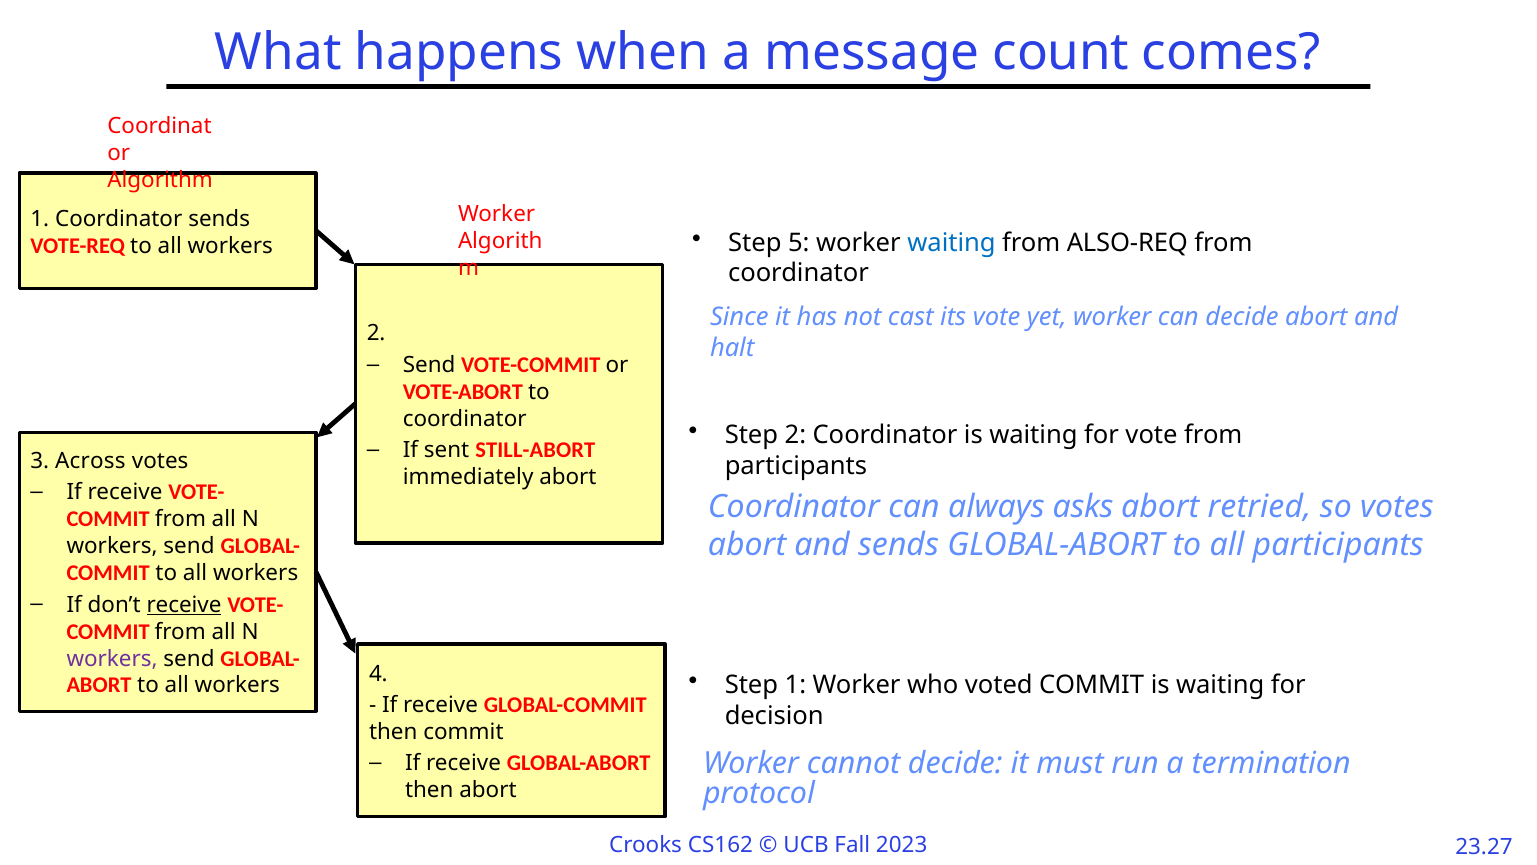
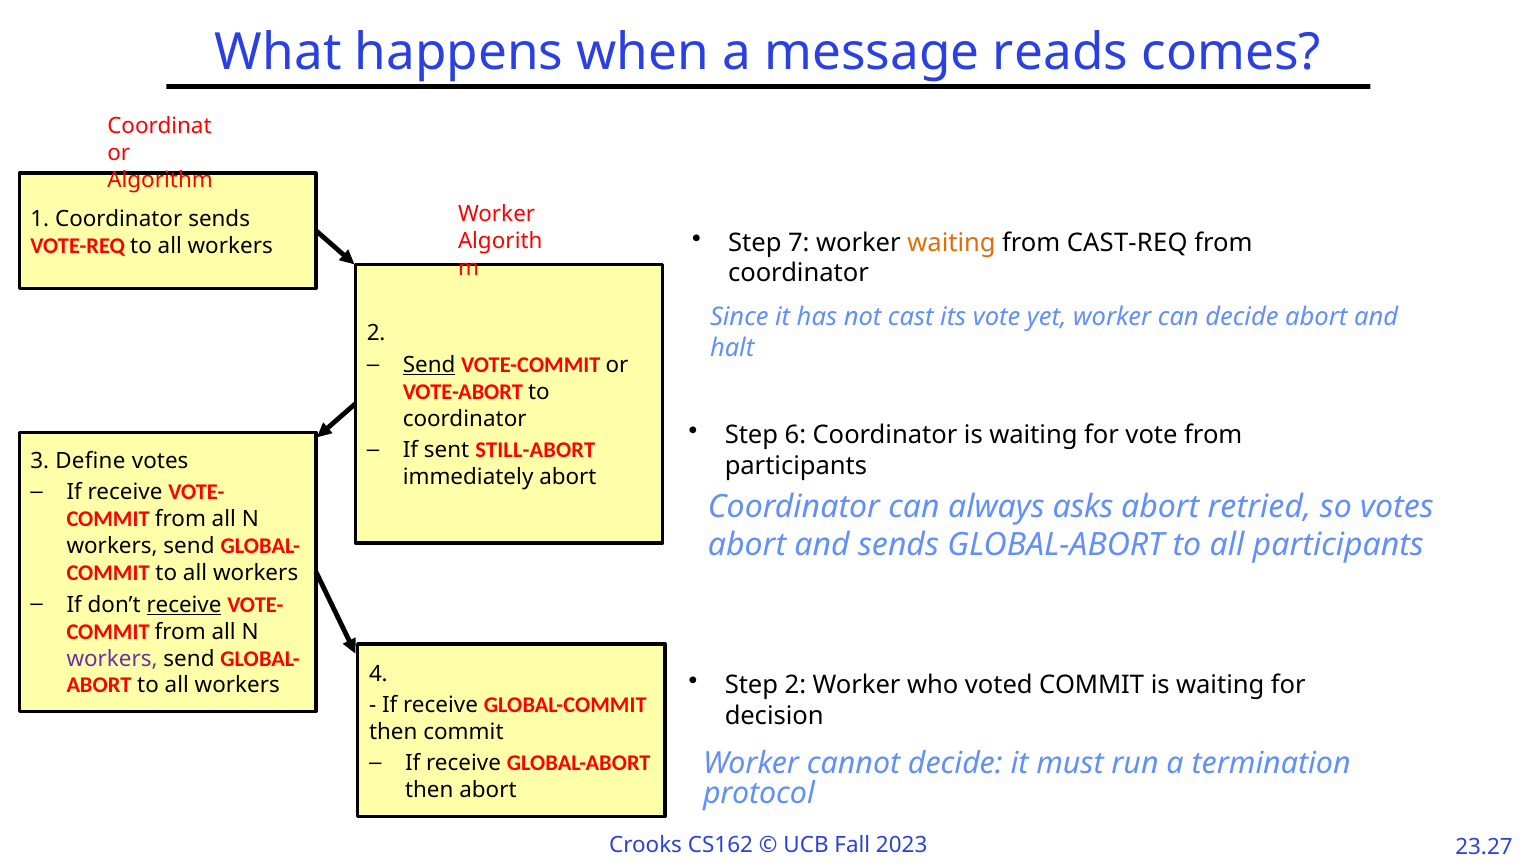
count: count -> reads
5: 5 -> 7
waiting at (951, 243) colour: blue -> orange
ALSO-REQ: ALSO-REQ -> CAST-REQ
Send at (429, 365) underline: none -> present
Step 2: 2 -> 6
Across: Across -> Define
Step 1: 1 -> 2
